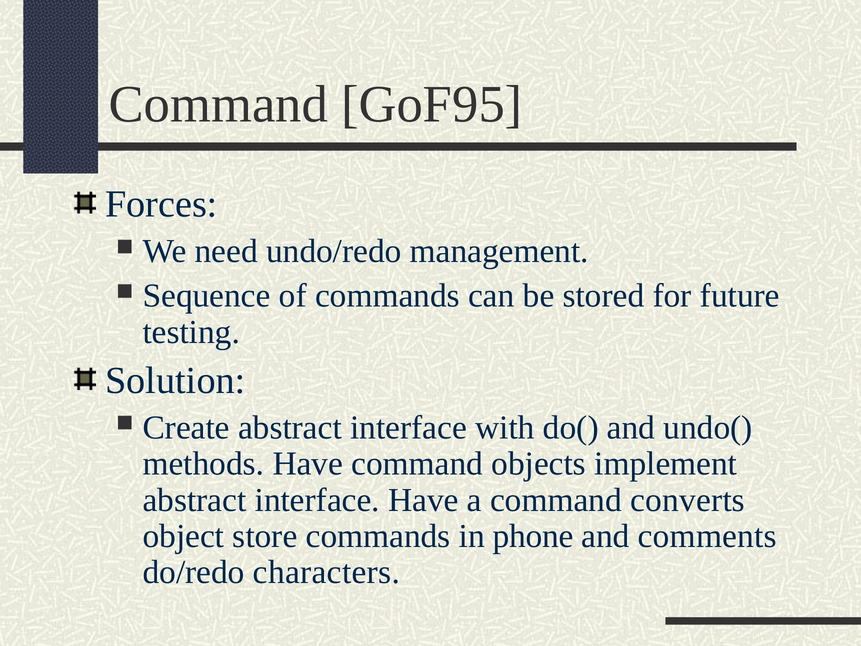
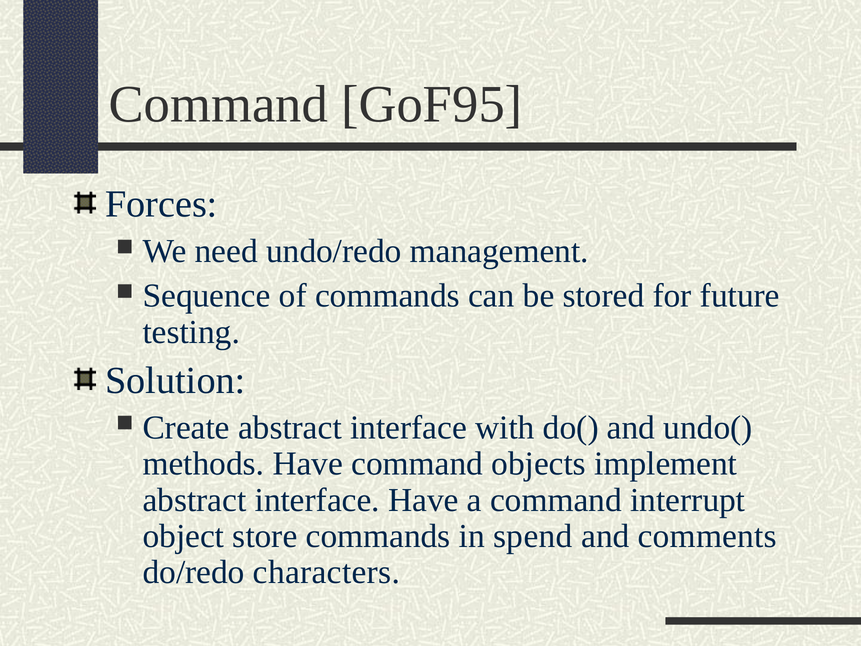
converts: converts -> interrupt
phone: phone -> spend
